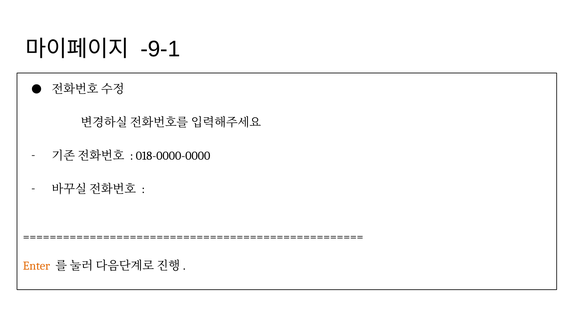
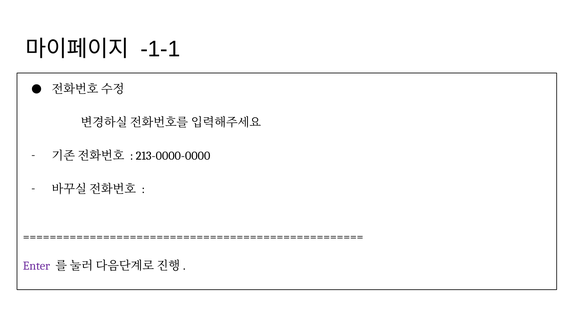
-9-1: -9-1 -> -1-1
018-0000-0000: 018-0000-0000 -> 213-0000-0000
Enter colour: orange -> purple
